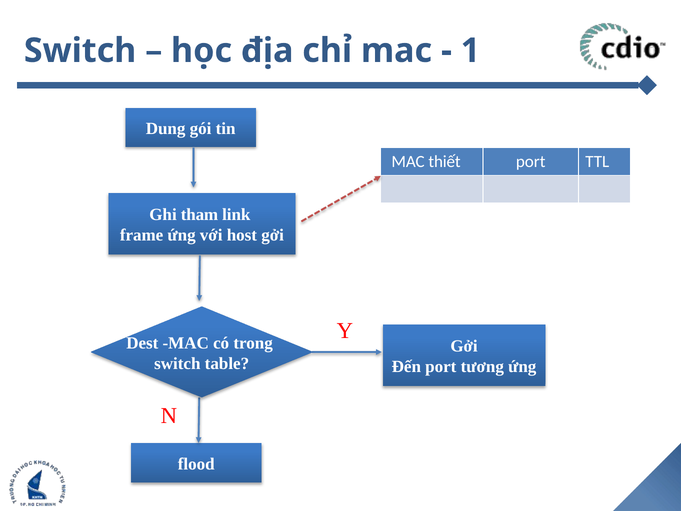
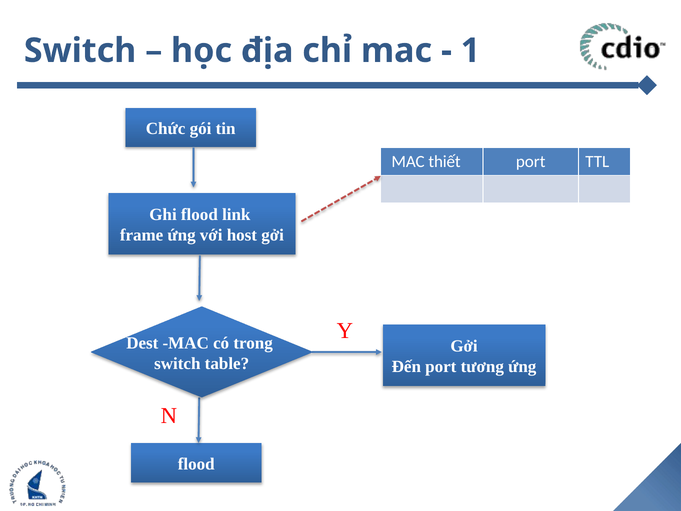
Dung: Dung -> Chức
Ghi tham: tham -> flood
